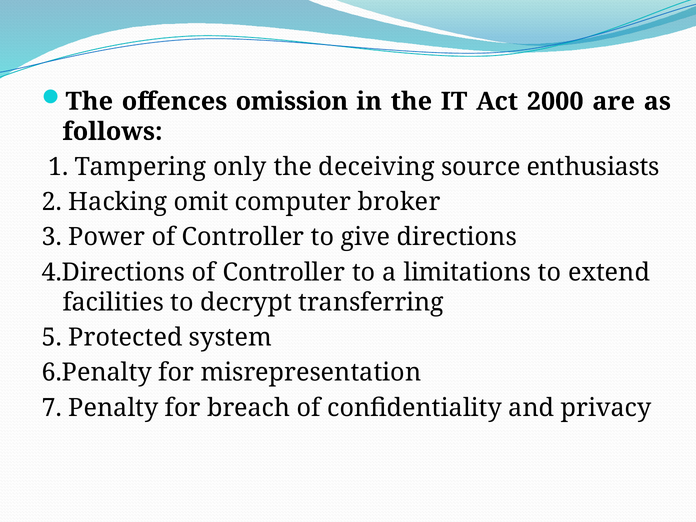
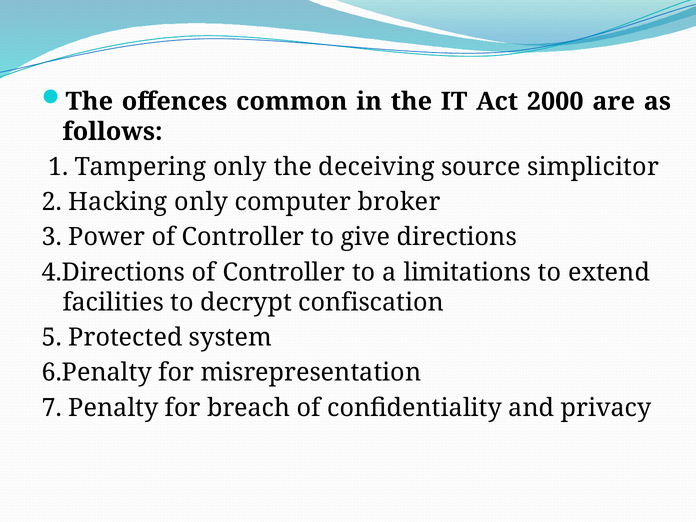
omission: omission -> common
enthusiasts: enthusiasts -> simplicitor
Hacking omit: omit -> only
transferring: transferring -> confiscation
